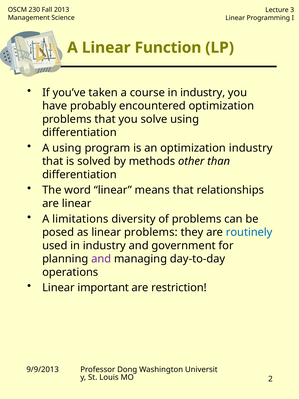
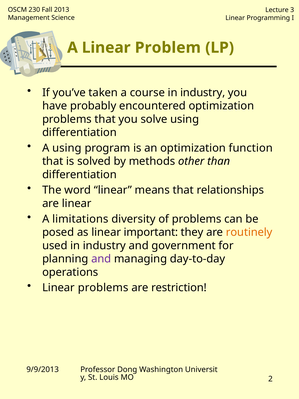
Function: Function -> Problem
optimization industry: industry -> function
linear problems: problems -> important
routinely colour: blue -> orange
Linear important: important -> problems
